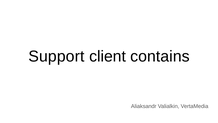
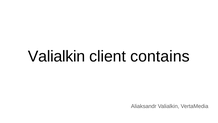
Support at (56, 56): Support -> Valialkin
